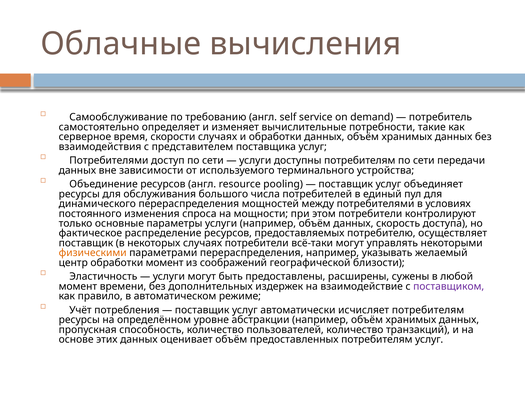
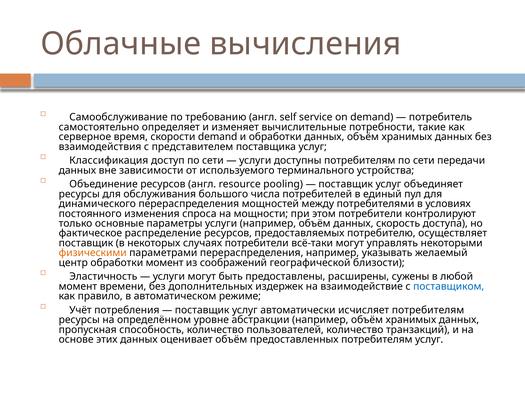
скорости случаях: случаях -> demand
Потребителями at (109, 160): Потребителями -> Классификация
поставщиком colour: purple -> blue
